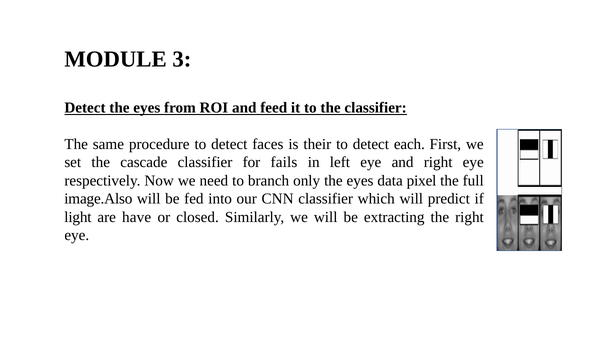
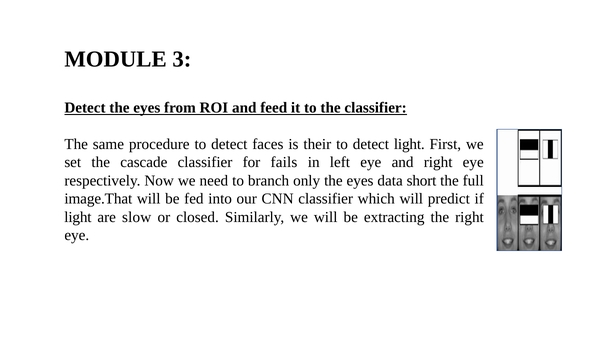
detect each: each -> light
pixel: pixel -> short
image.Also: image.Also -> image.That
have: have -> slow
